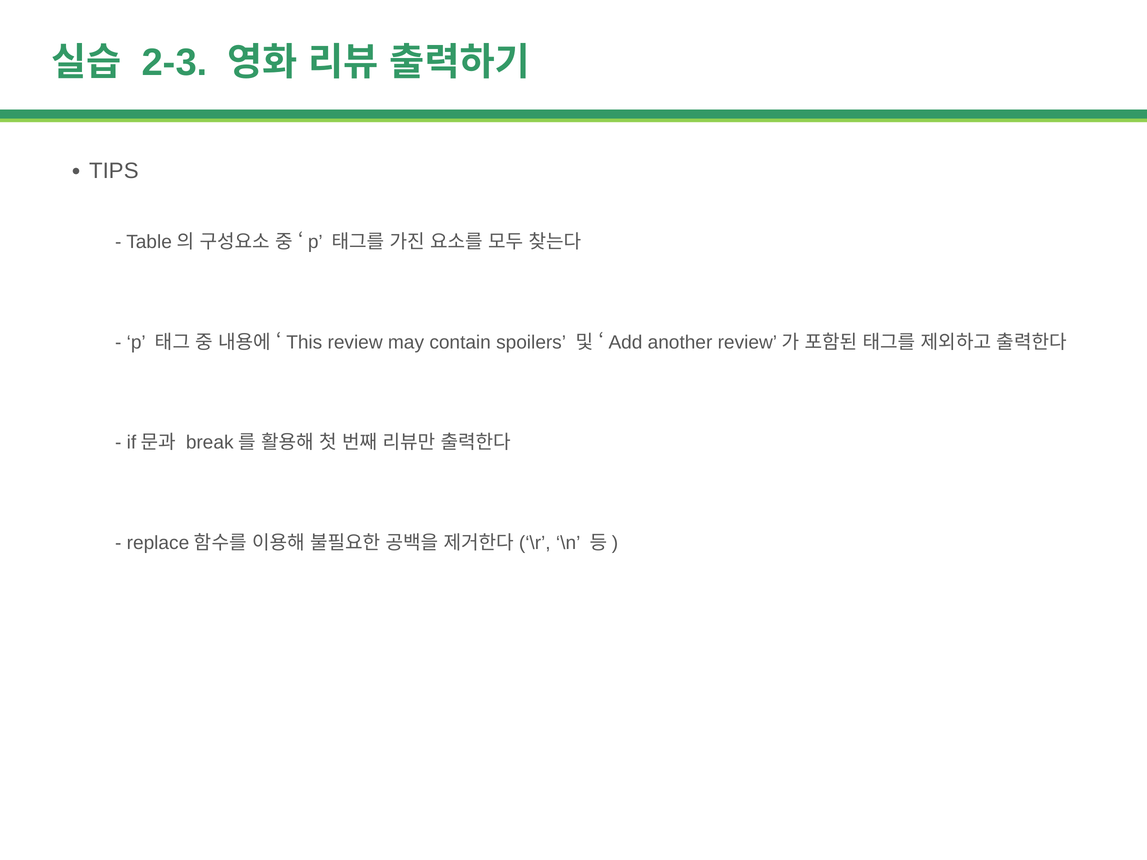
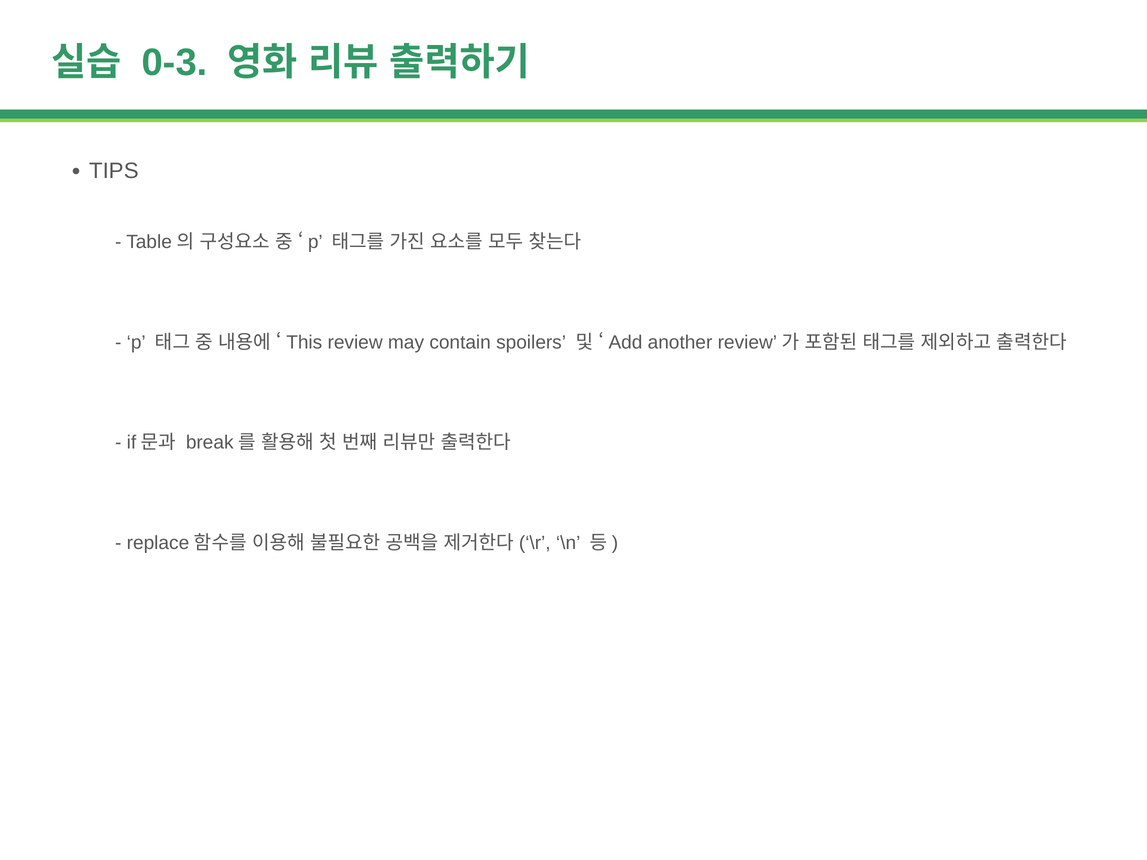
2-3: 2-3 -> 0-3
